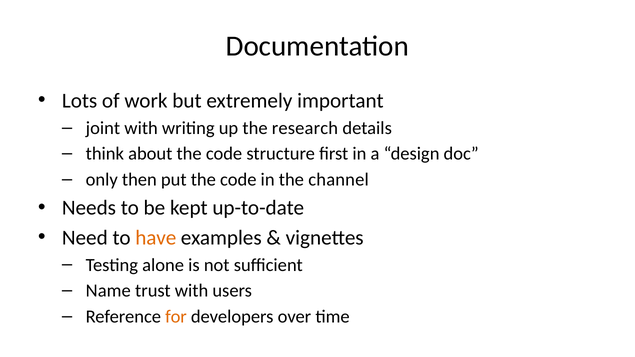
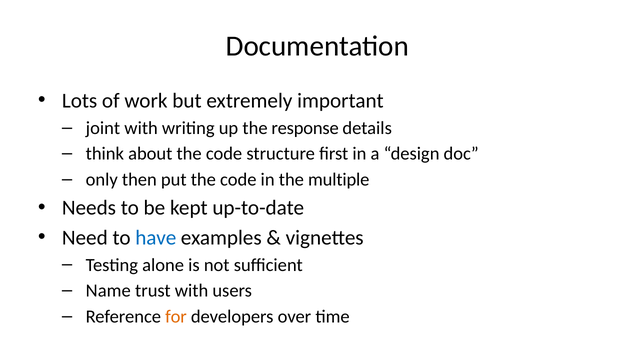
research: research -> response
channel: channel -> multiple
have colour: orange -> blue
